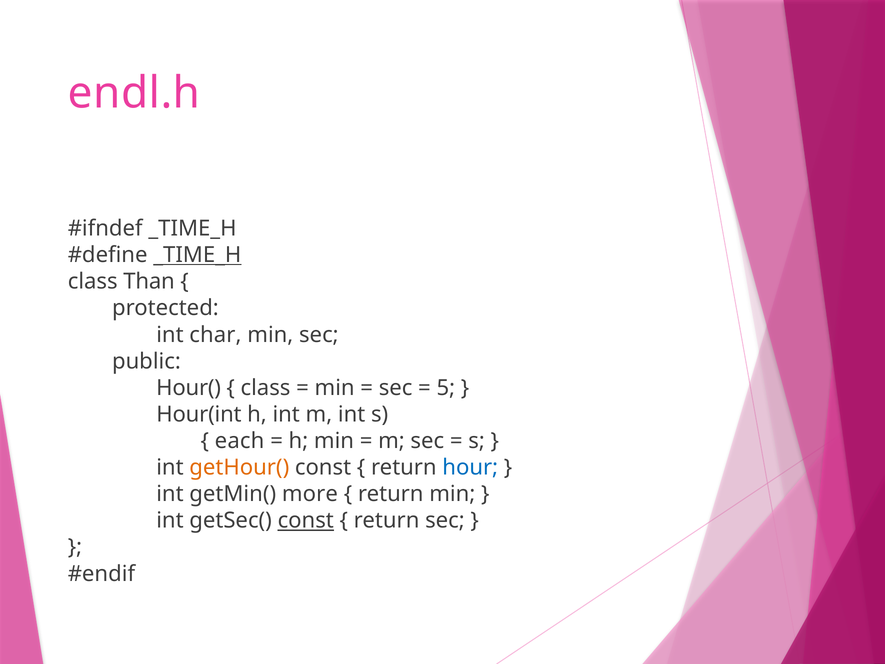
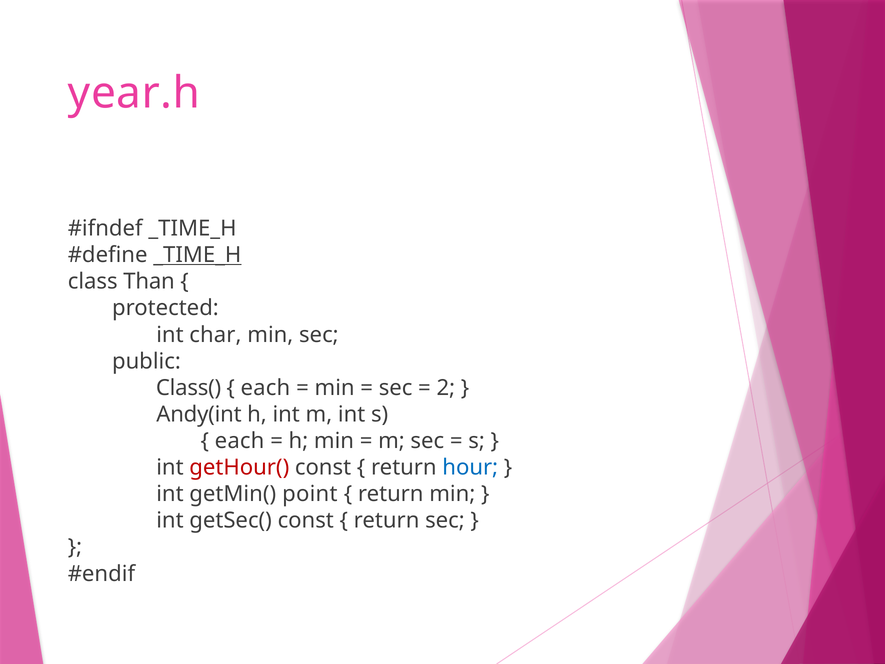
endl.h: endl.h -> year.h
Hour(: Hour( -> Class(
class at (266, 388): class -> each
5: 5 -> 2
Hour(int: Hour(int -> Andy(int
getHour( colour: orange -> red
more: more -> point
const at (306, 520) underline: present -> none
